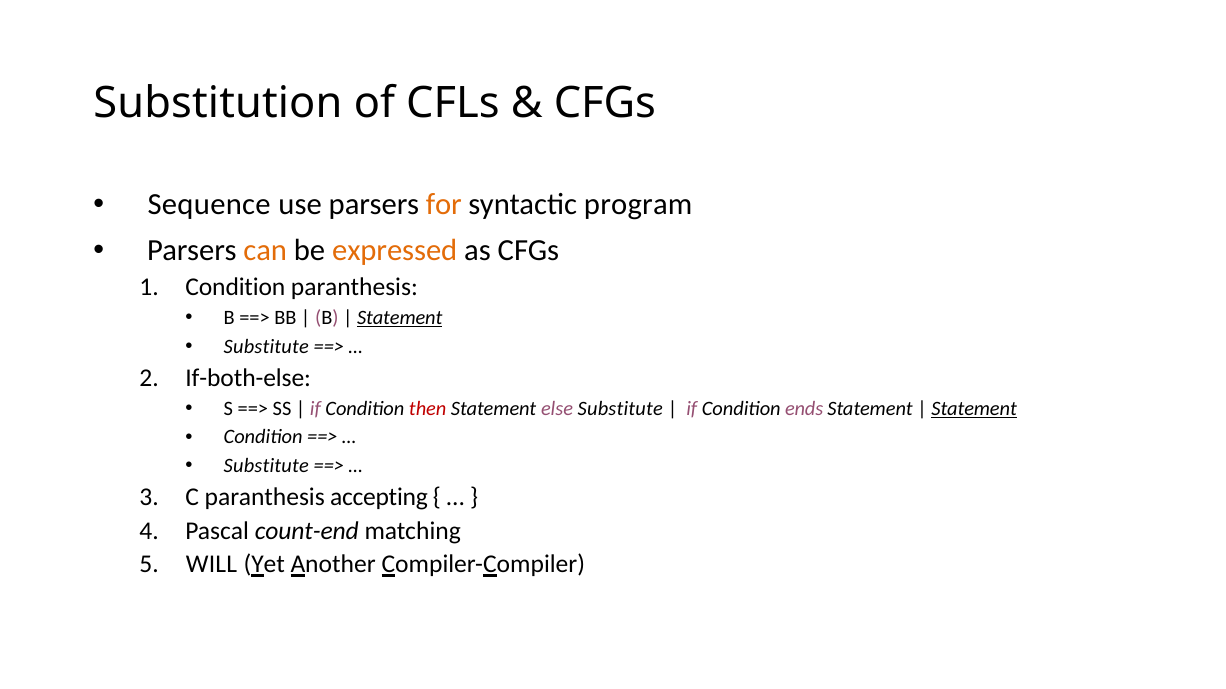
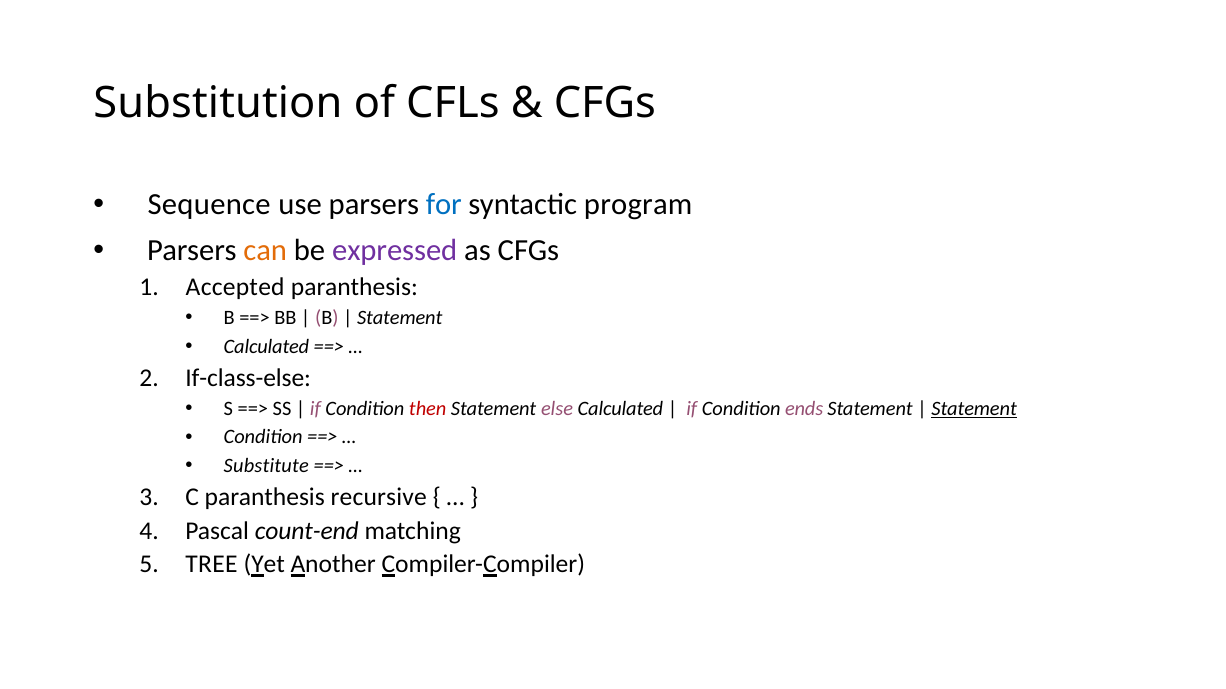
for colour: orange -> blue
expressed colour: orange -> purple
Condition at (235, 287): Condition -> Accepted
Statement at (400, 318) underline: present -> none
Substitute at (266, 347): Substitute -> Calculated
If-both-else: If-both-else -> If-class-else
else Substitute: Substitute -> Calculated
accepting: accepting -> recursive
WILL: WILL -> TREE
